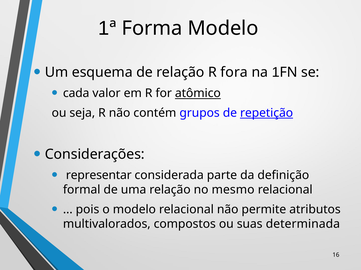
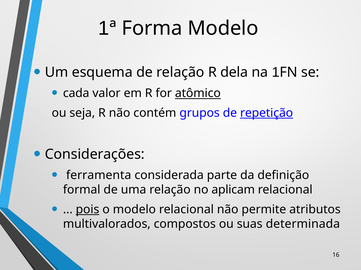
fora: fora -> dela
representar: representar -> ferramenta
mesmo: mesmo -> aplicam
pois underline: none -> present
